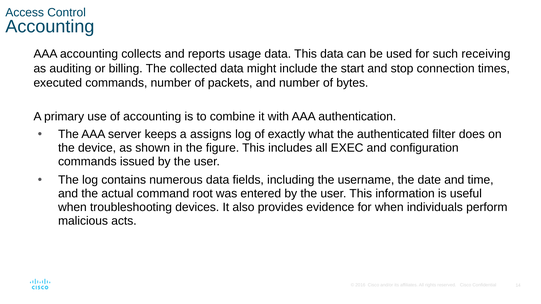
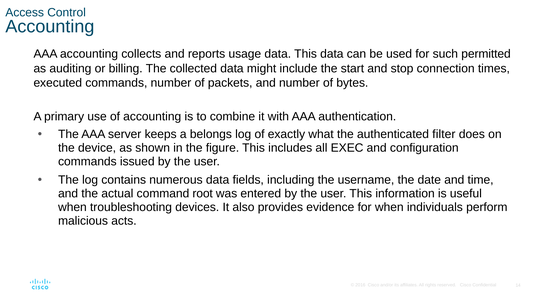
receiving: receiving -> permitted
assigns: assigns -> belongs
